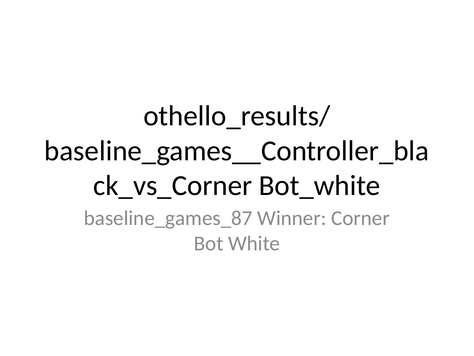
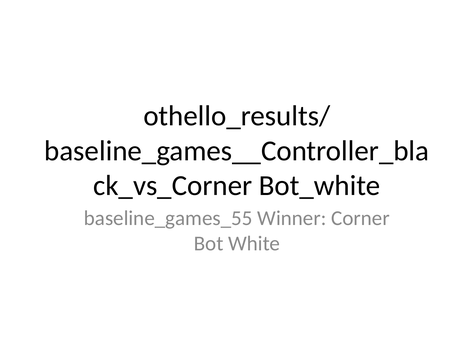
baseline_games_87: baseline_games_87 -> baseline_games_55
